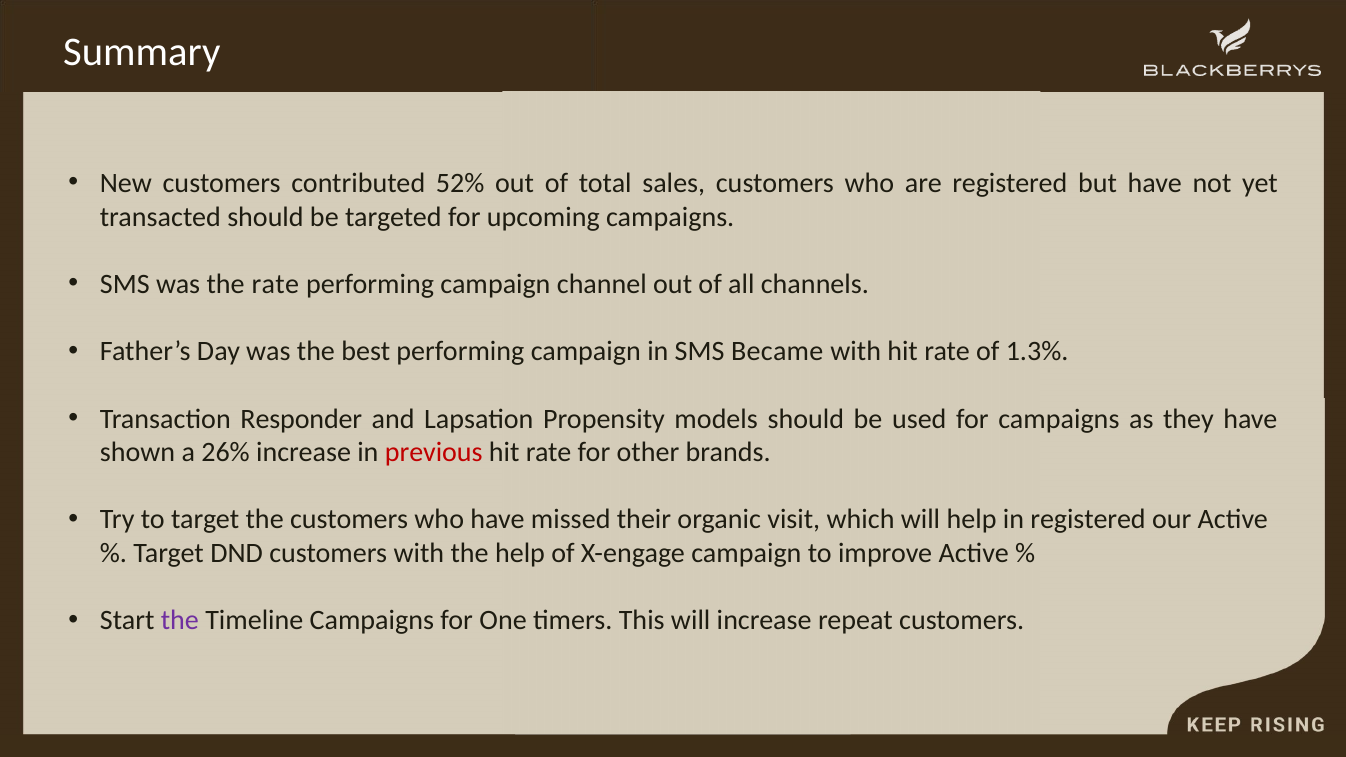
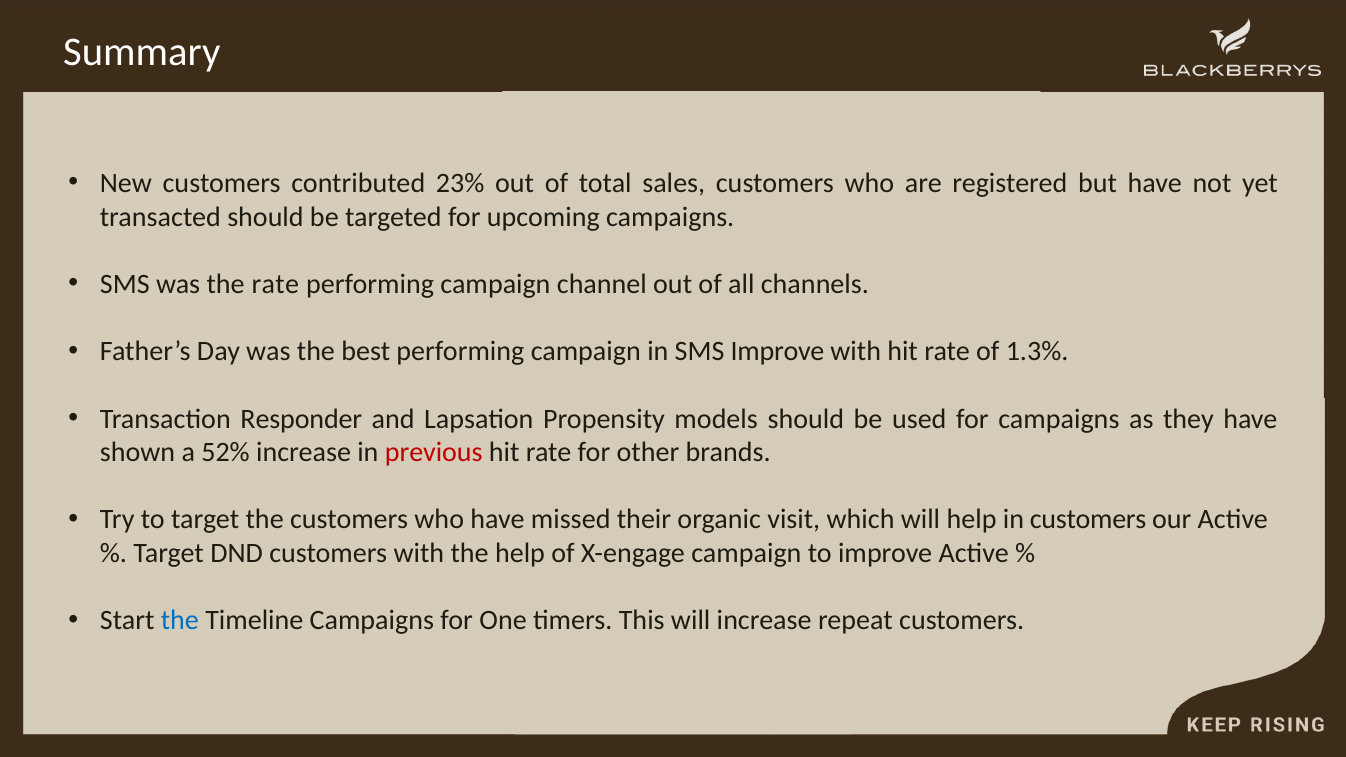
52%: 52% -> 23%
SMS Became: Became -> Improve
26%: 26% -> 52%
in registered: registered -> customers
the at (180, 621) colour: purple -> blue
